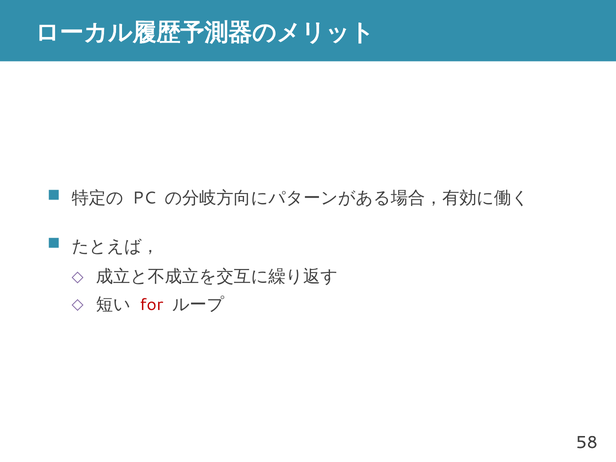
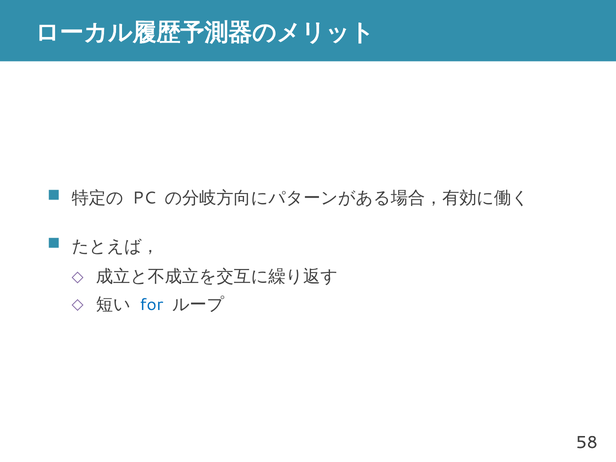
for colour: red -> blue
